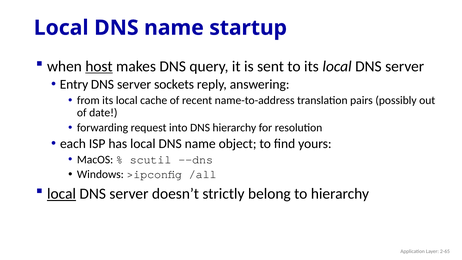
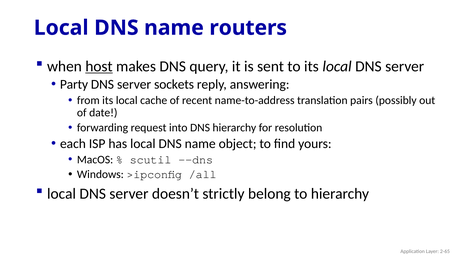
startup: startup -> routers
Entry: Entry -> Party
local at (61, 194) underline: present -> none
